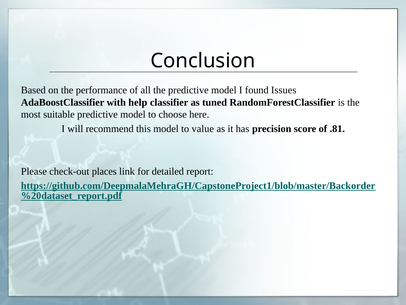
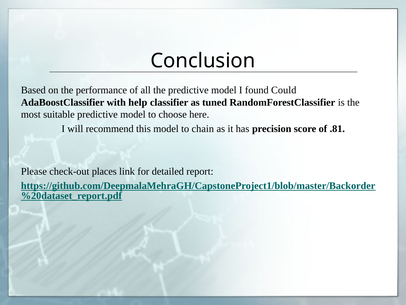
Issues: Issues -> Could
value: value -> chain
